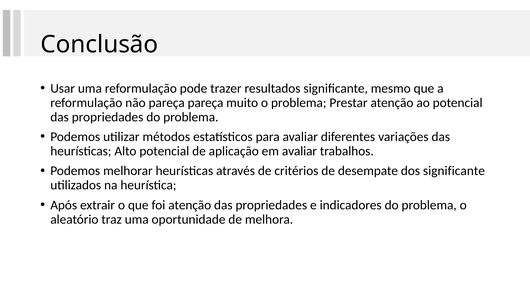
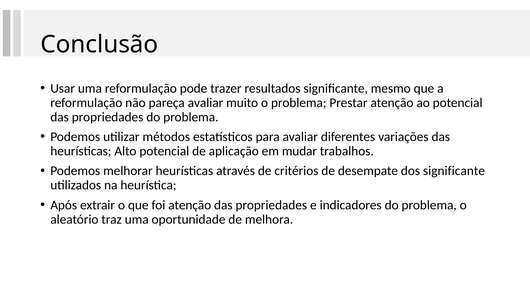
pareça pareça: pareça -> avaliar
em avaliar: avaliar -> mudar
